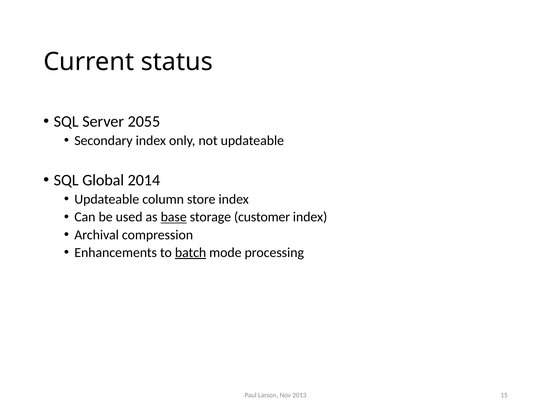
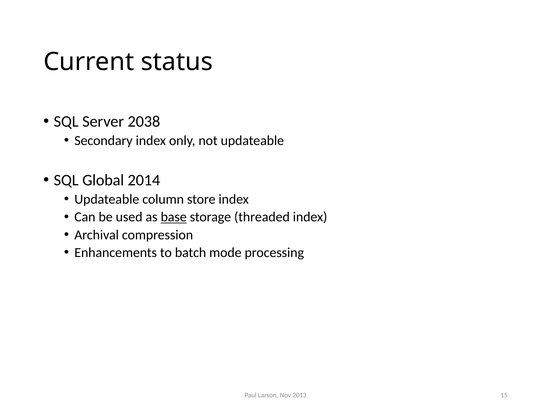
2055: 2055 -> 2038
customer: customer -> threaded
batch underline: present -> none
